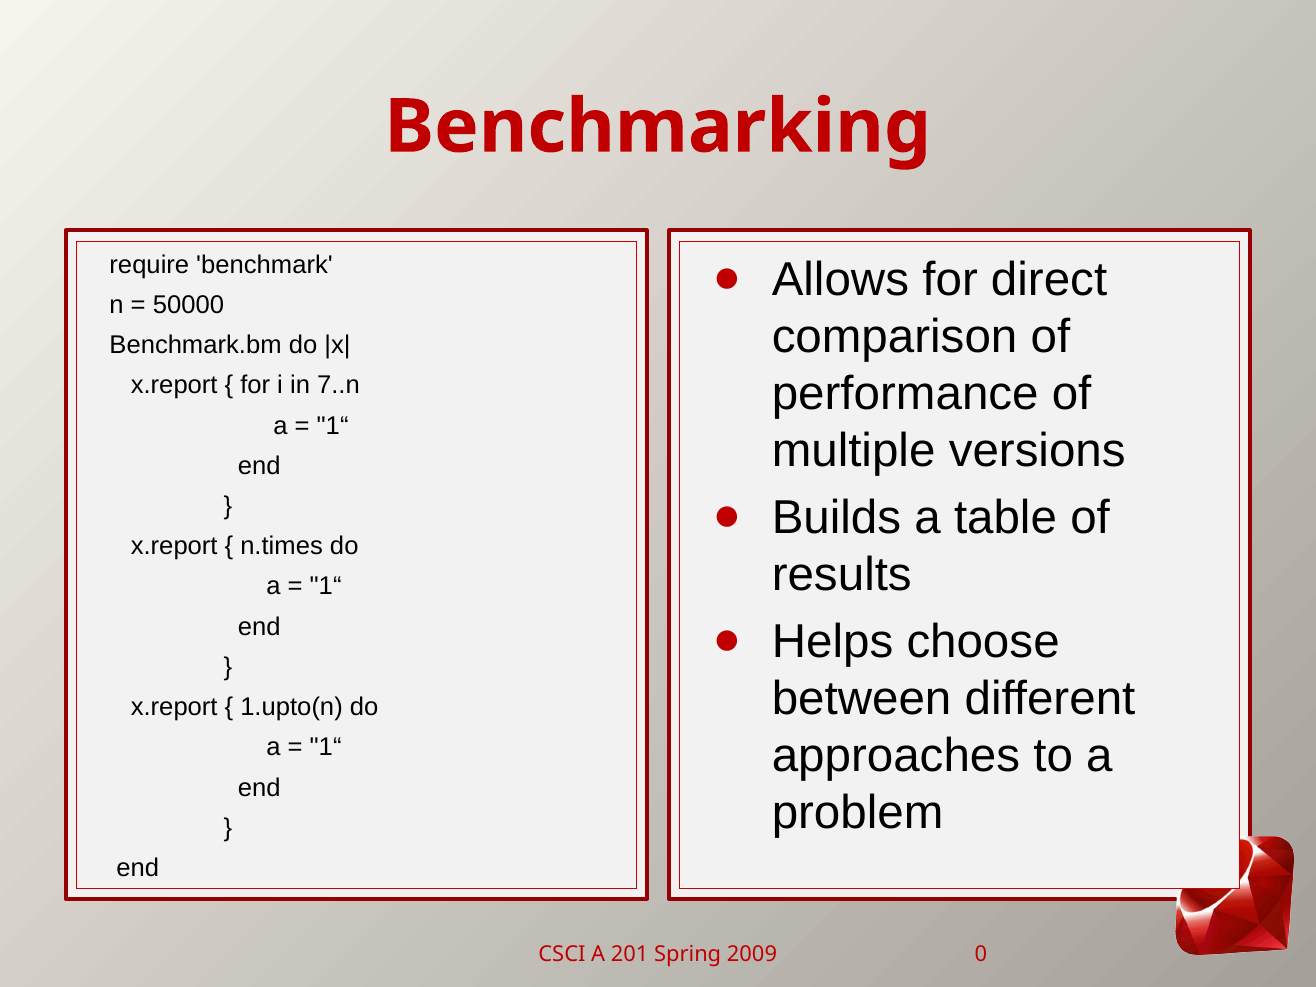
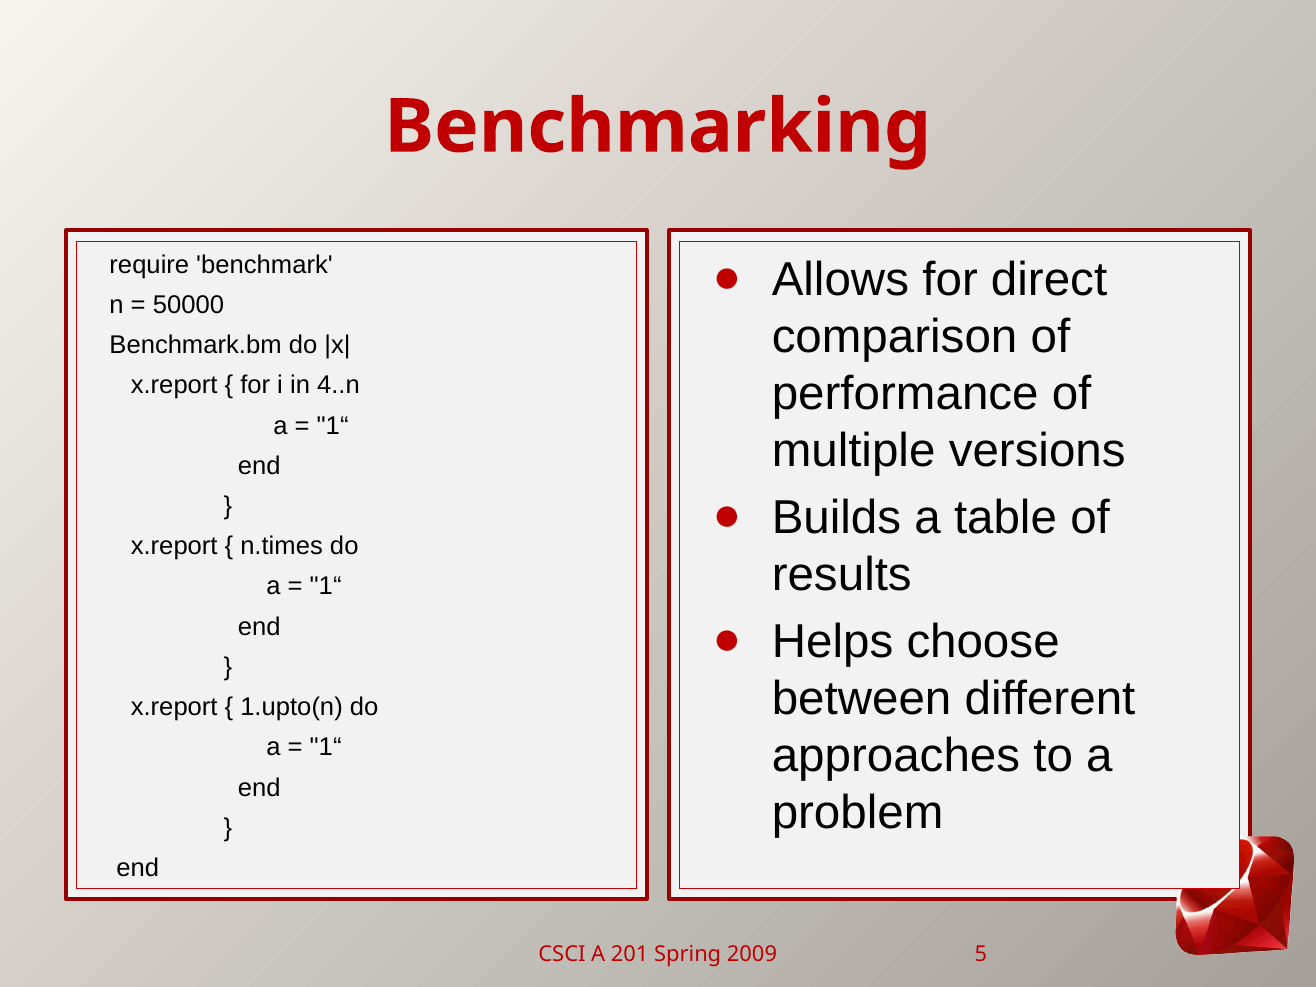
7..n: 7..n -> 4..n
0: 0 -> 5
